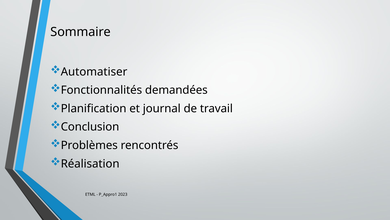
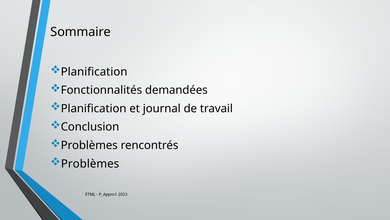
Automatiser at (94, 72): Automatiser -> Planification
Réalisation at (90, 163): Réalisation -> Problèmes
